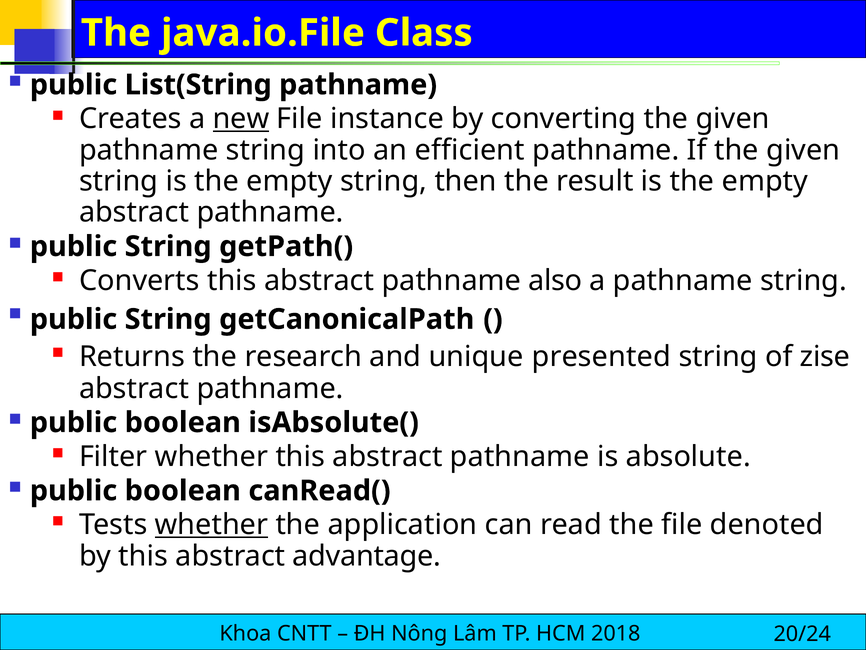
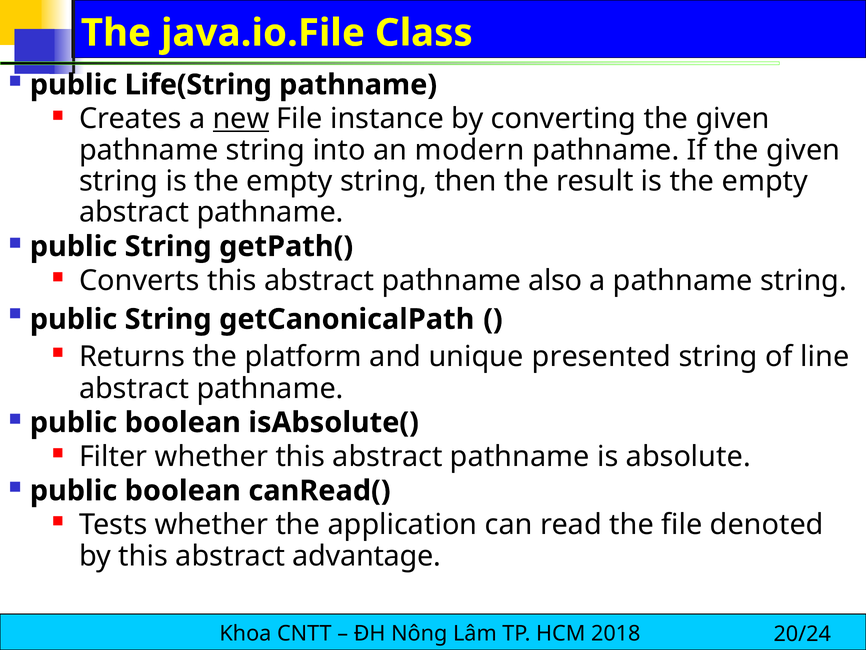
List(String: List(String -> Life(String
efficient: efficient -> modern
research: research -> platform
zise: zise -> line
whether at (211, 524) underline: present -> none
